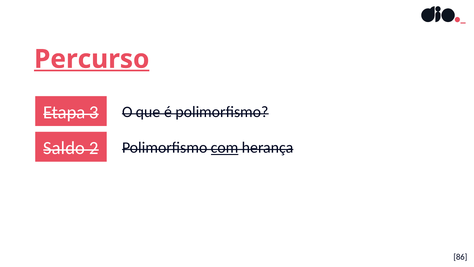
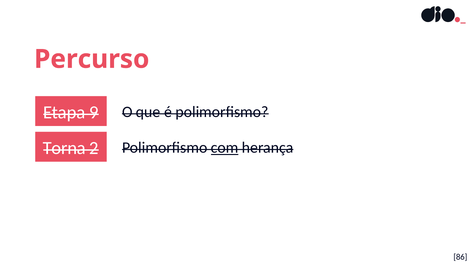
Percurso underline: present -> none
3: 3 -> 9
Saldo: Saldo -> Torna
